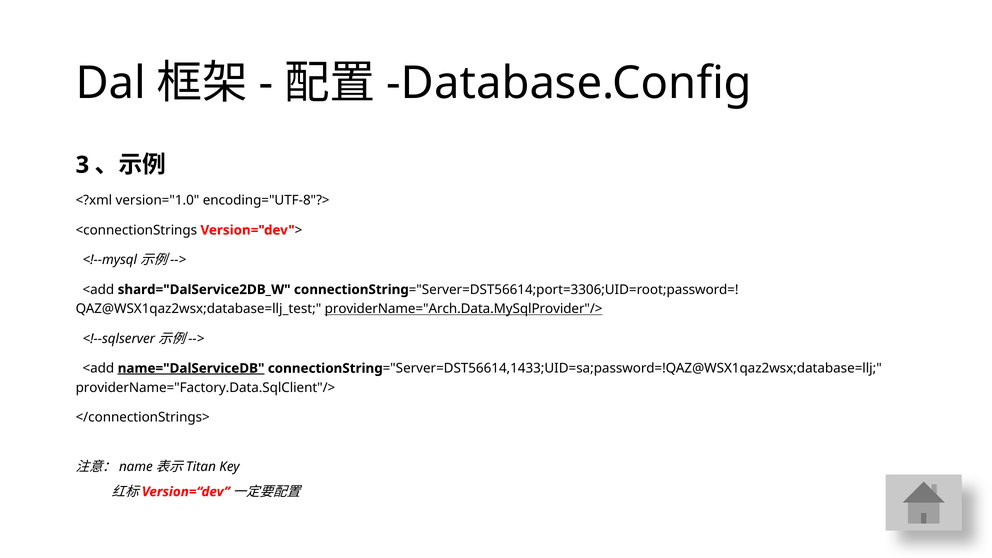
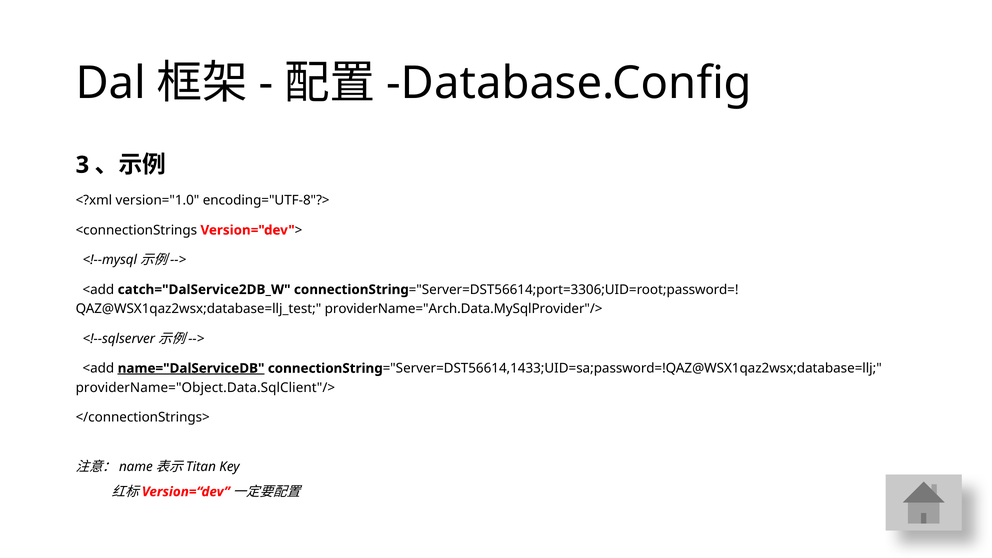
shard="DalService2DB_W: shard="DalService2DB_W -> catch="DalService2DB_W
providerName="Arch.Data.MySqlProvider"/> underline: present -> none
providerName="Factory.Data.SqlClient"/>: providerName="Factory.Data.SqlClient"/> -> providerName="Object.Data.SqlClient"/>
